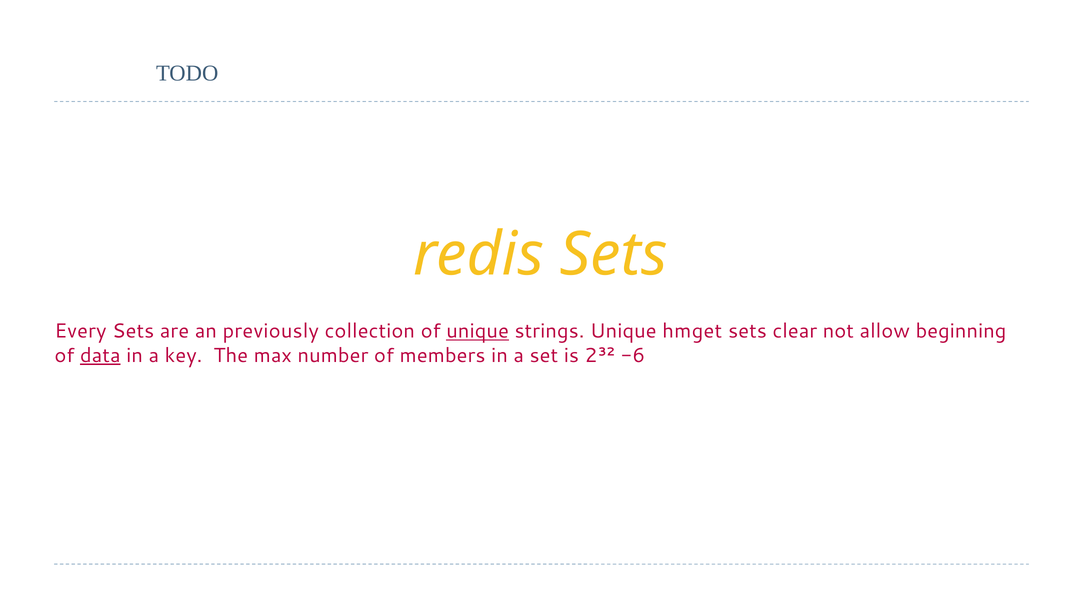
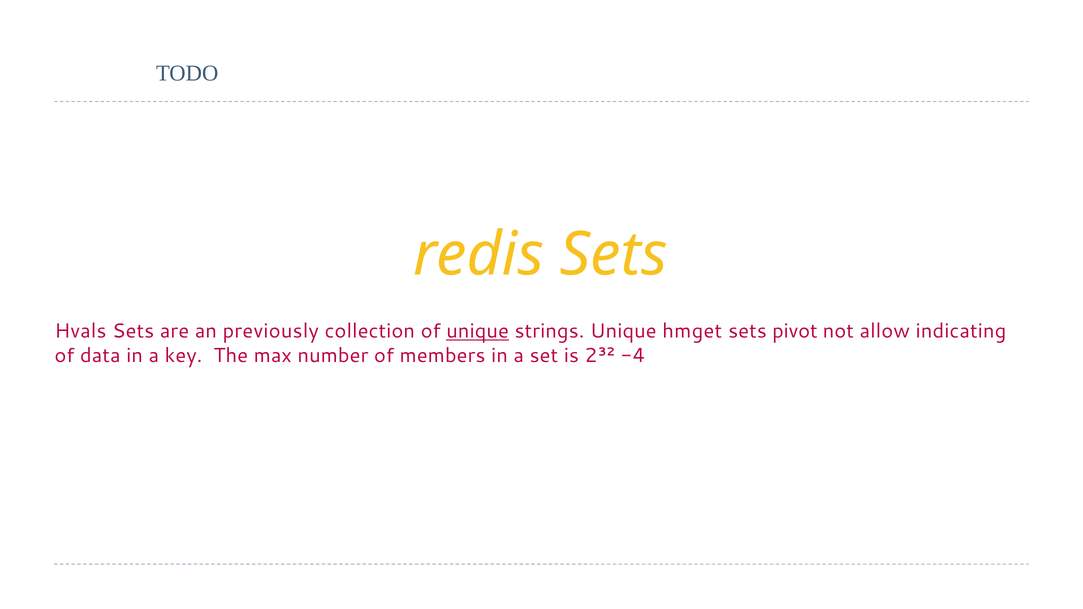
Every: Every -> Hvals
clear: clear -> pivot
beginning: beginning -> indicating
data underline: present -> none
-6: -6 -> -4
